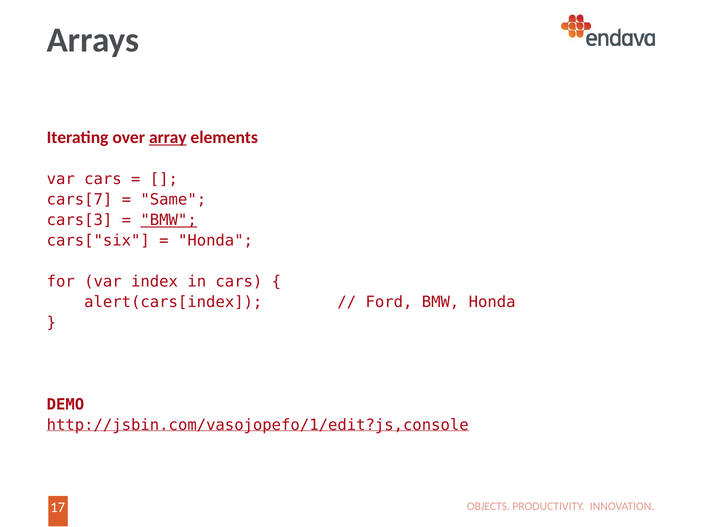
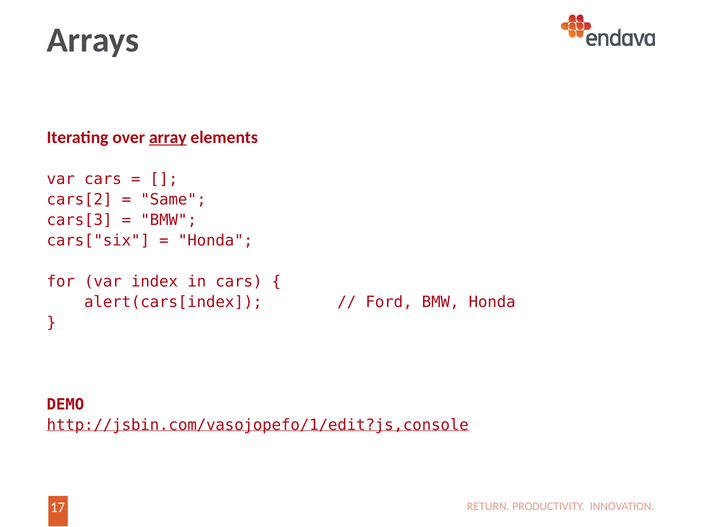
cars[7: cars[7 -> cars[2
BMW at (169, 220) underline: present -> none
OBJECTS: OBJECTS -> RETURN
